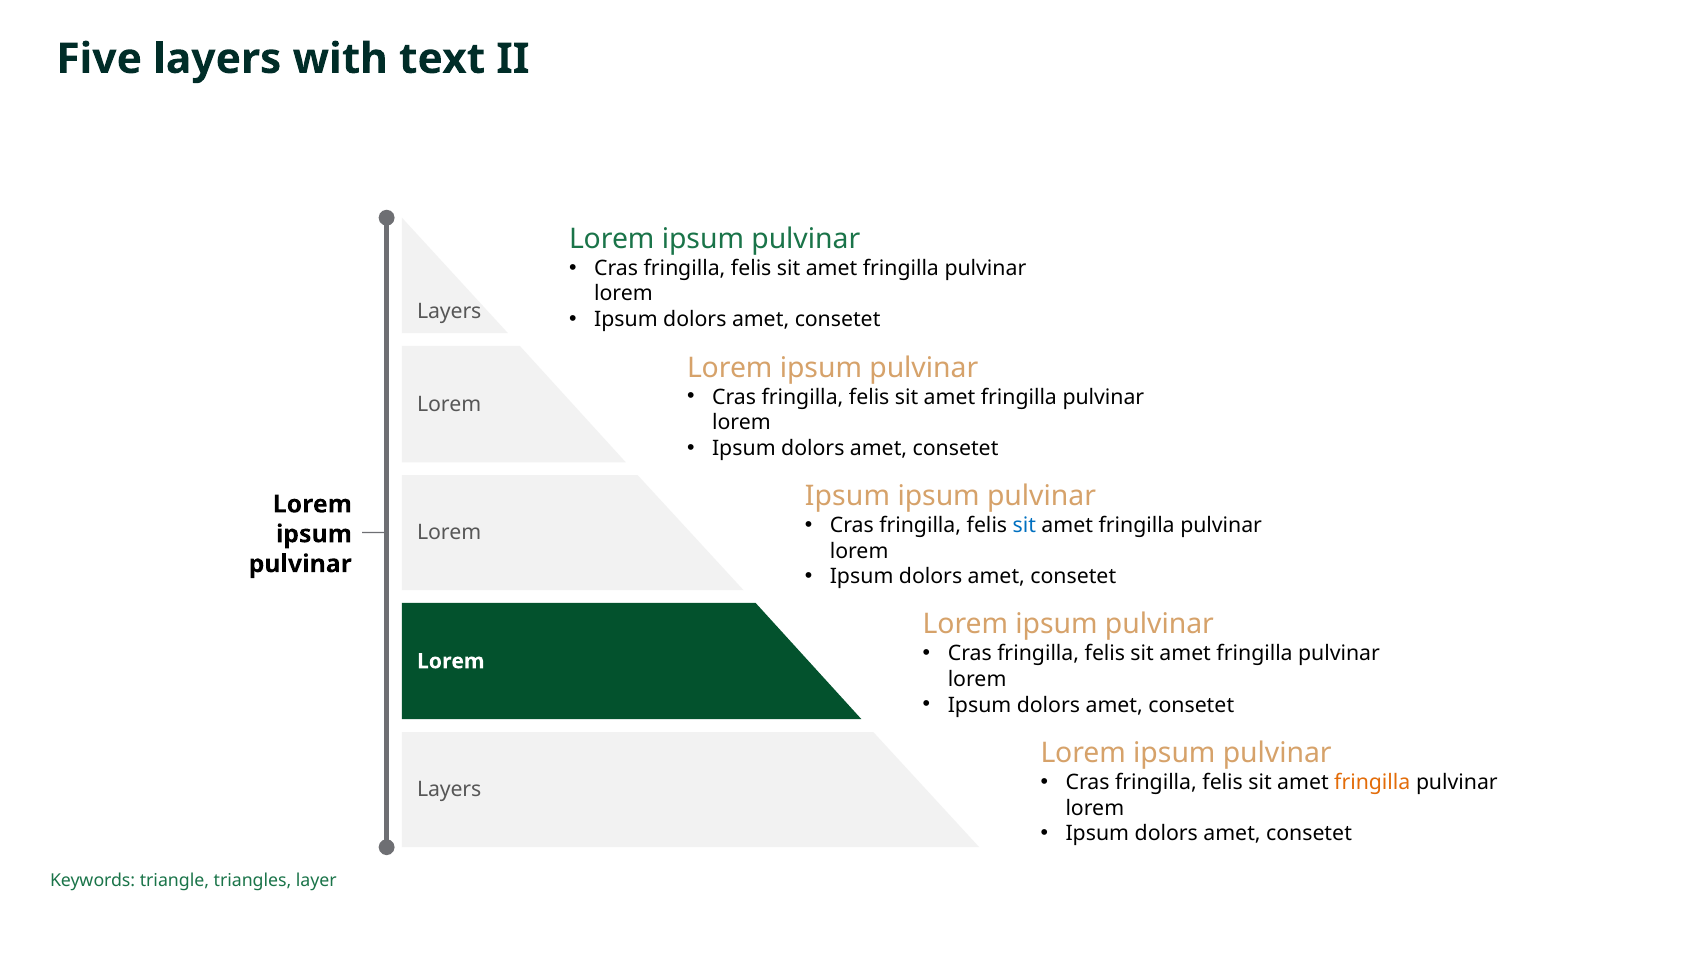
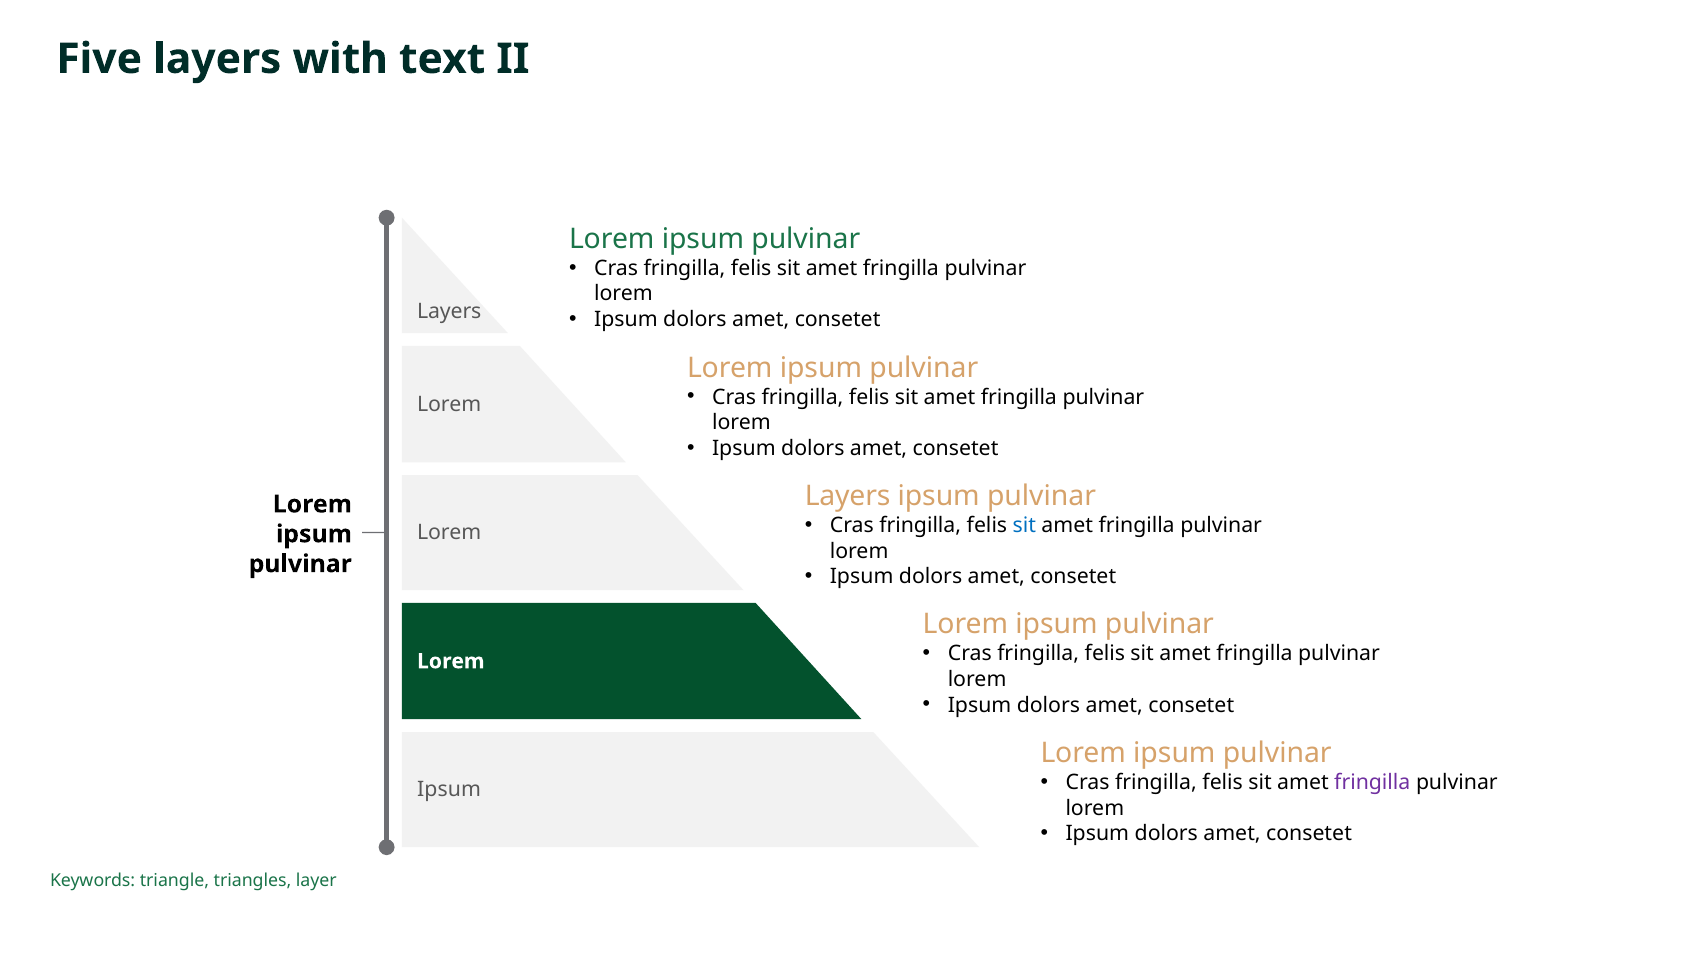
Ipsum at (847, 496): Ipsum -> Layers
fringilla at (1372, 782) colour: orange -> purple
Layers at (449, 789): Layers -> Ipsum
